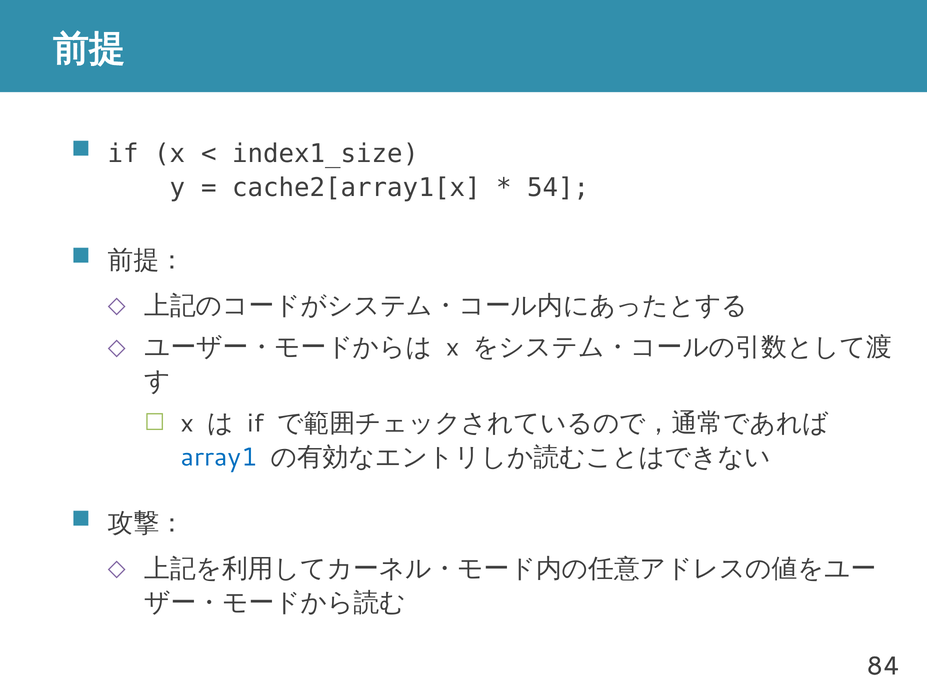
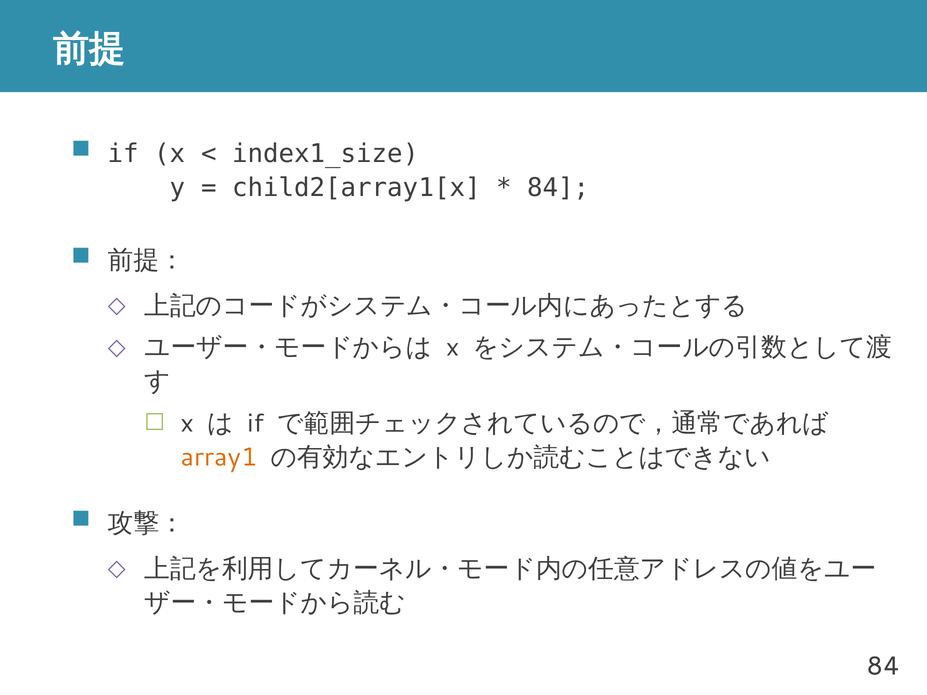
cache2[array1[x: cache2[array1[x -> child2[array1[x
54 at (558, 188): 54 -> 84
array1 colour: blue -> orange
